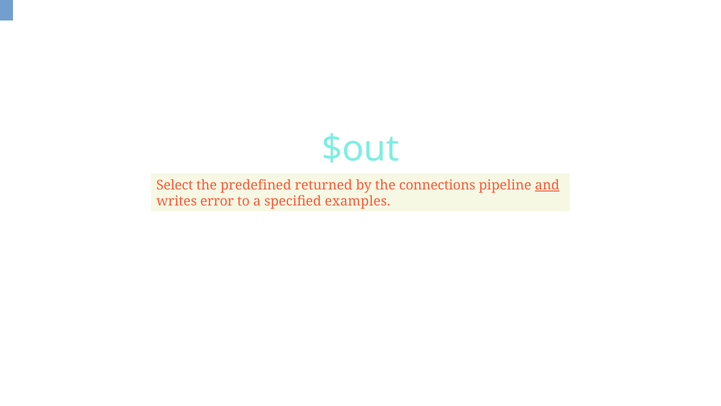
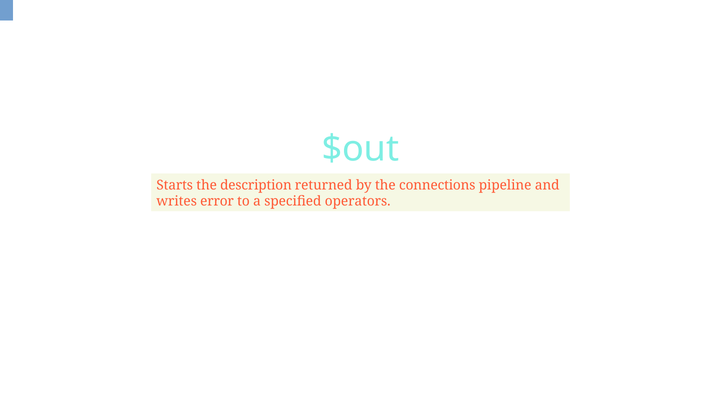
Select: Select -> Starts
predefined: predefined -> description
and underline: present -> none
examples: examples -> operators
